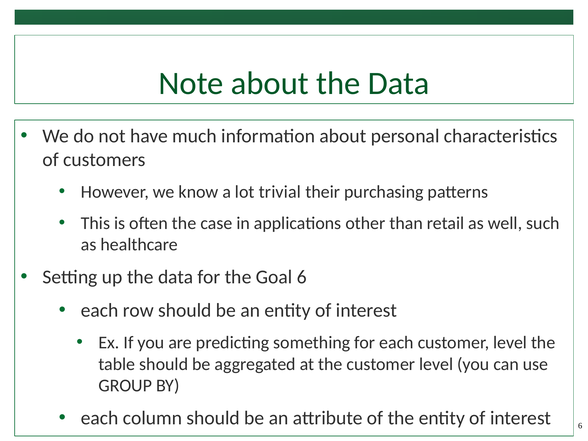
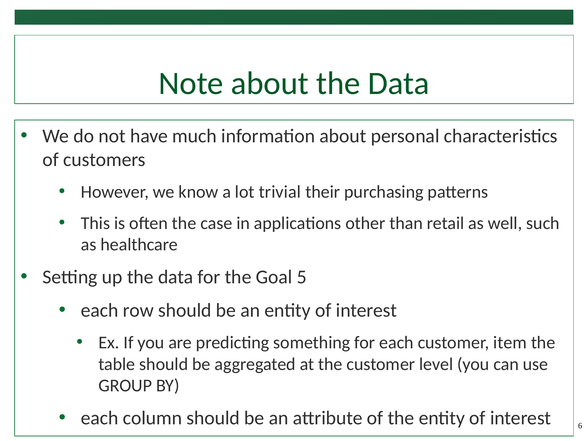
Goal 6: 6 -> 5
each customer level: level -> item
